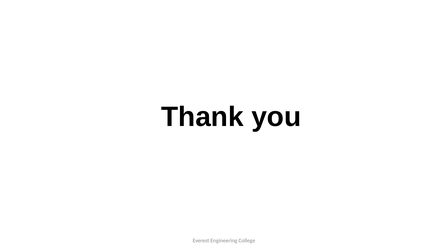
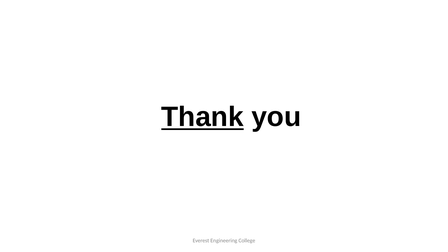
Thank underline: none -> present
